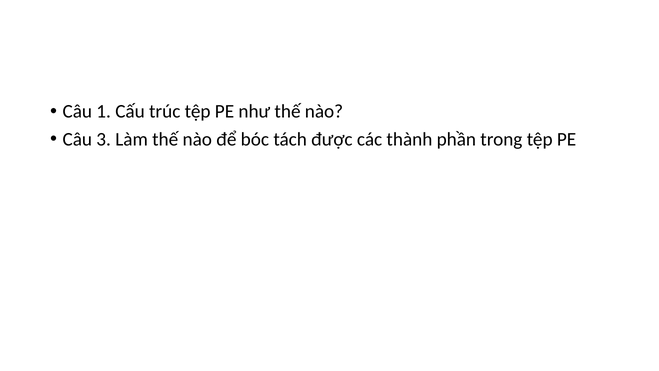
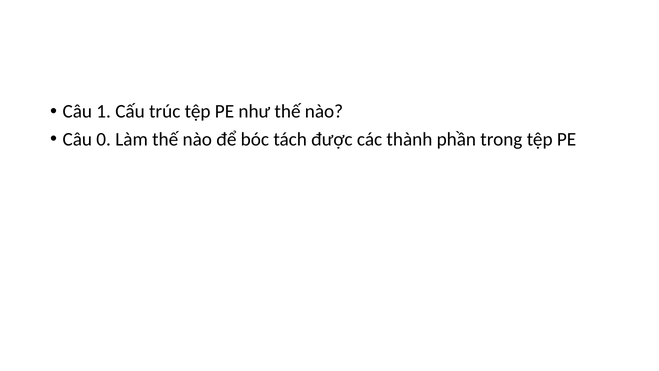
3: 3 -> 0
